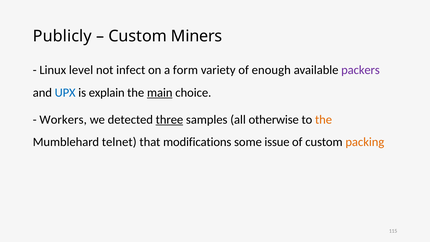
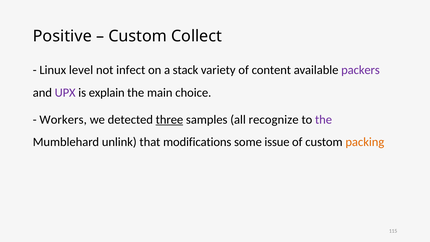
Publicly: Publicly -> Positive
Miners: Miners -> Collect
form: form -> stack
enough: enough -> content
UPX colour: blue -> purple
main underline: present -> none
otherwise: otherwise -> recognize
the at (324, 120) colour: orange -> purple
telnet: telnet -> unlink
